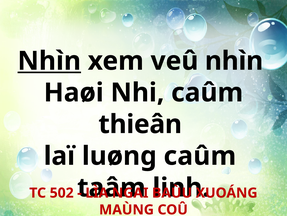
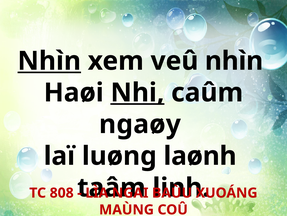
Nhi underline: none -> present
thieân: thieân -> ngaøy
luøng caûm: caûm -> laønh
502: 502 -> 808
